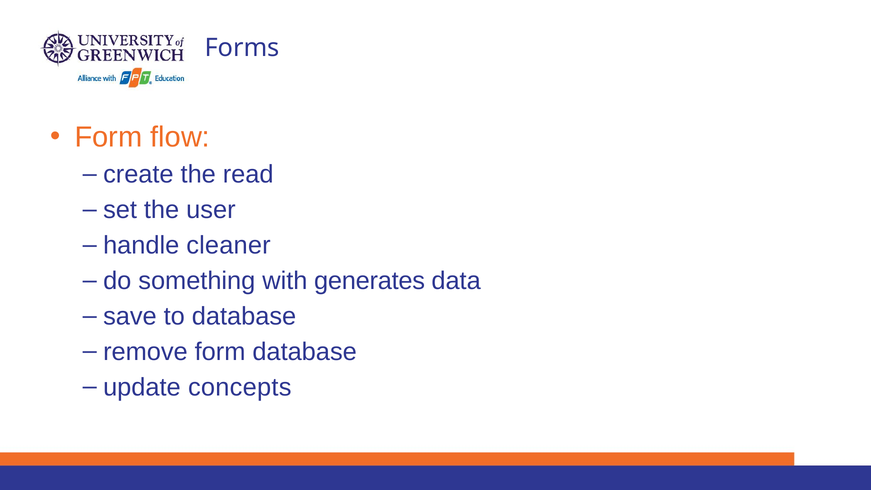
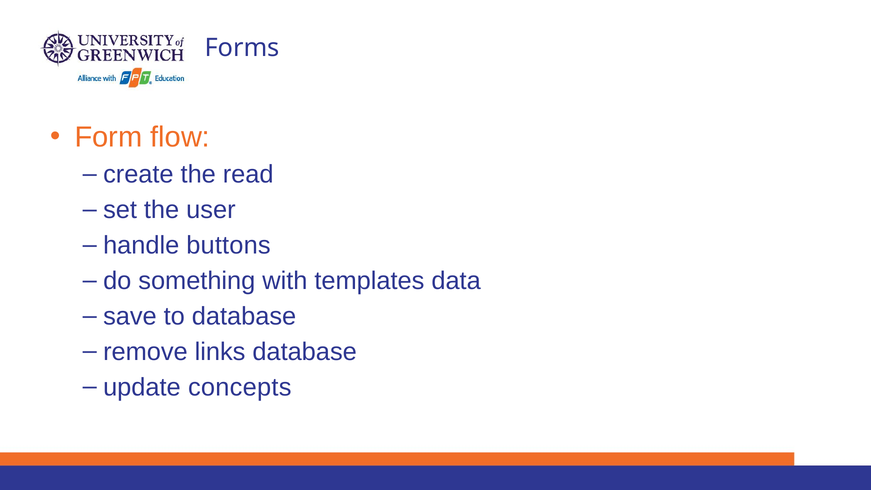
cleaner: cleaner -> buttons
generates: generates -> templates
remove form: form -> links
